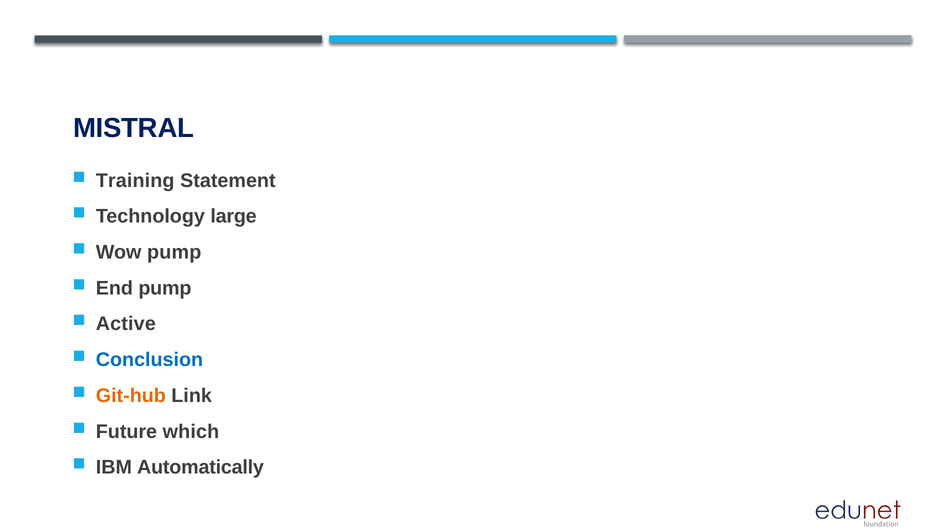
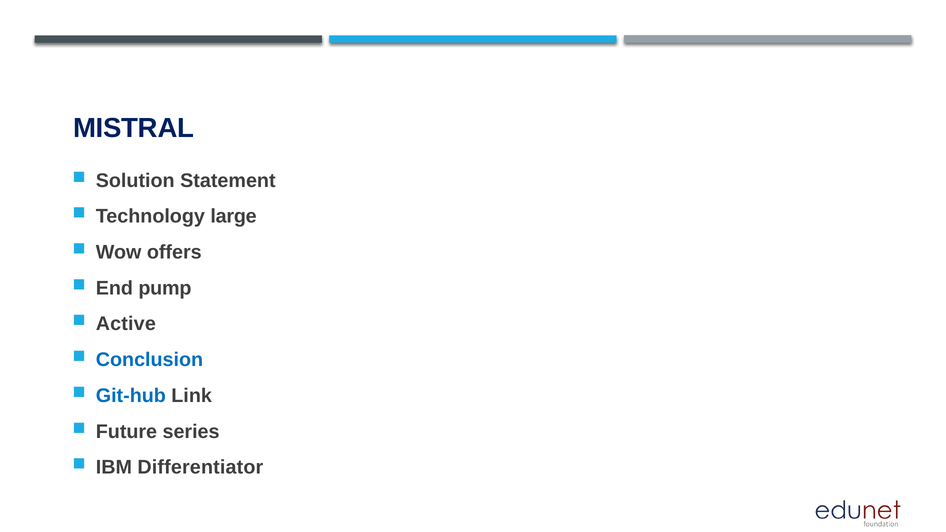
Training: Training -> Solution
Wow pump: pump -> offers
Git-hub colour: orange -> blue
which: which -> series
Automatically: Automatically -> Differentiator
